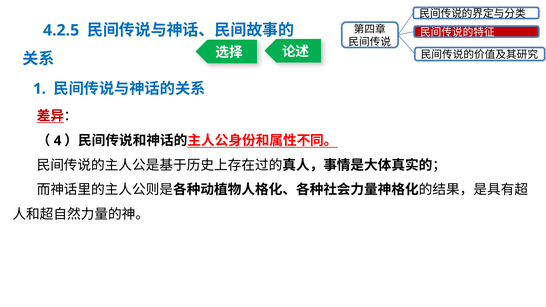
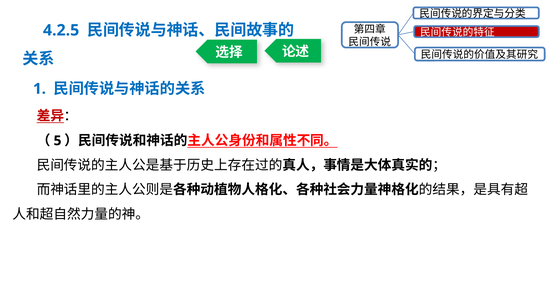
4: 4 -> 5
